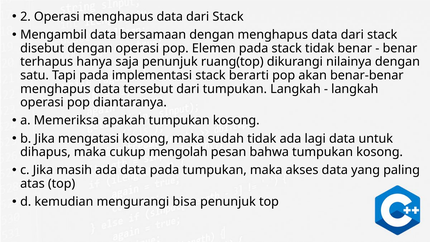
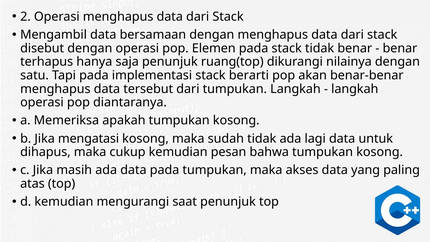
cukup mengolah: mengolah -> kemudian
bisa: bisa -> saat
